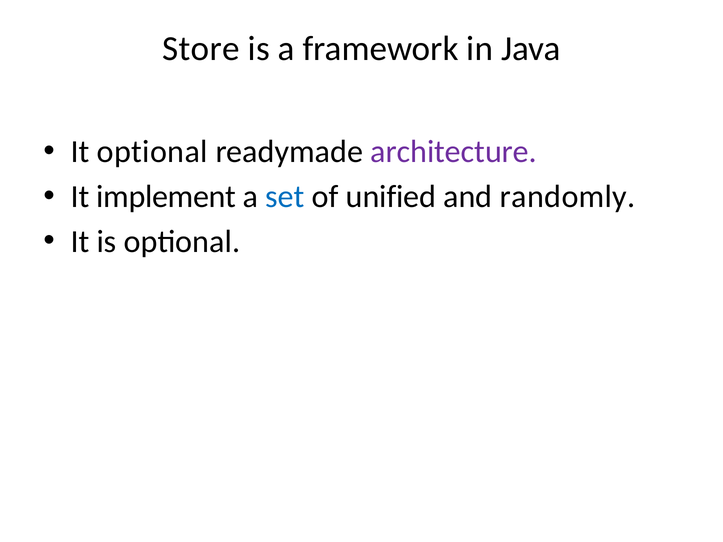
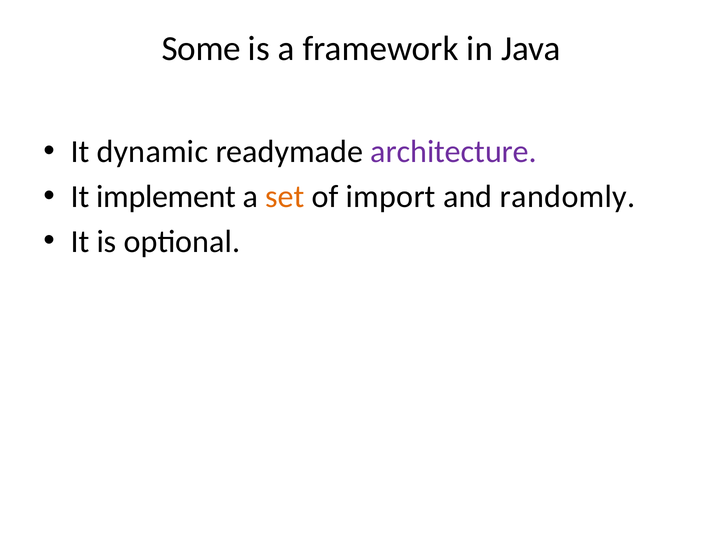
Store: Store -> Some
It optional: optional -> dynamic
set colour: blue -> orange
unified: unified -> import
